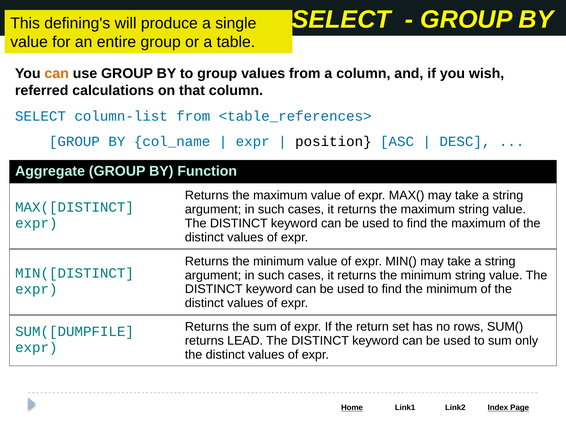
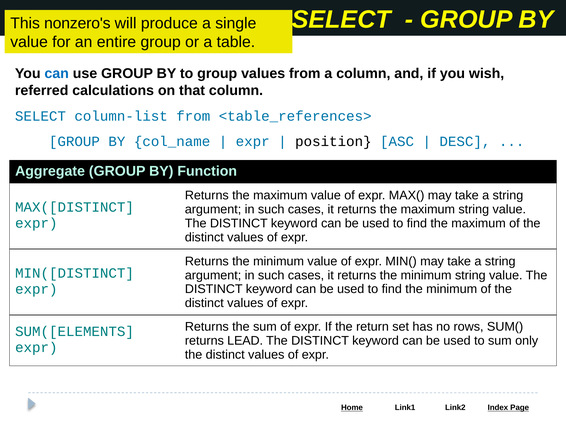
defining's: defining's -> nonzero's
can at (57, 74) colour: orange -> blue
SUM([DUMPFILE: SUM([DUMPFILE -> SUM([ELEMENTS
